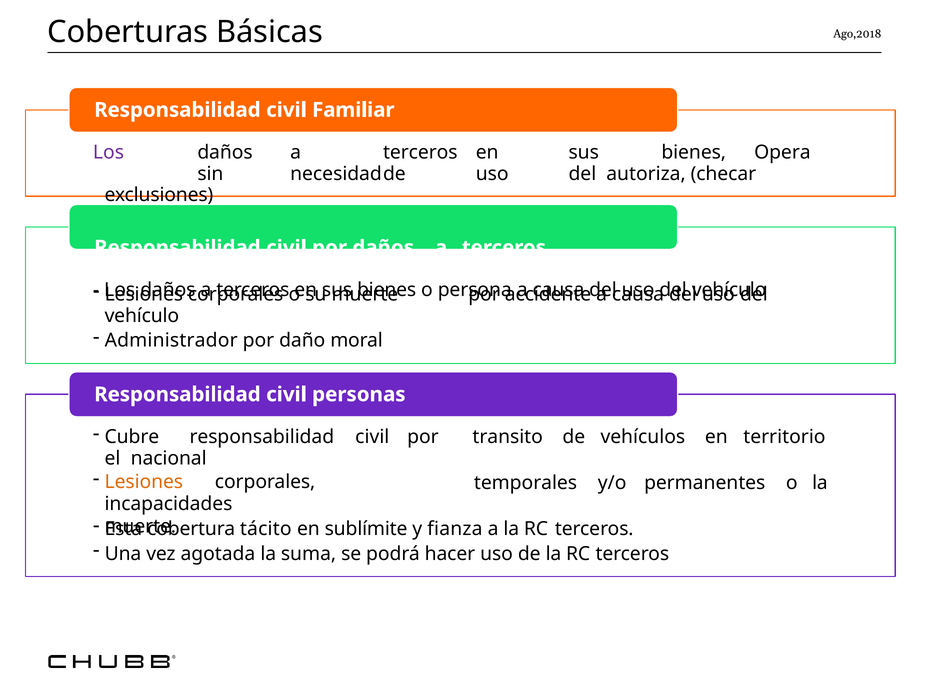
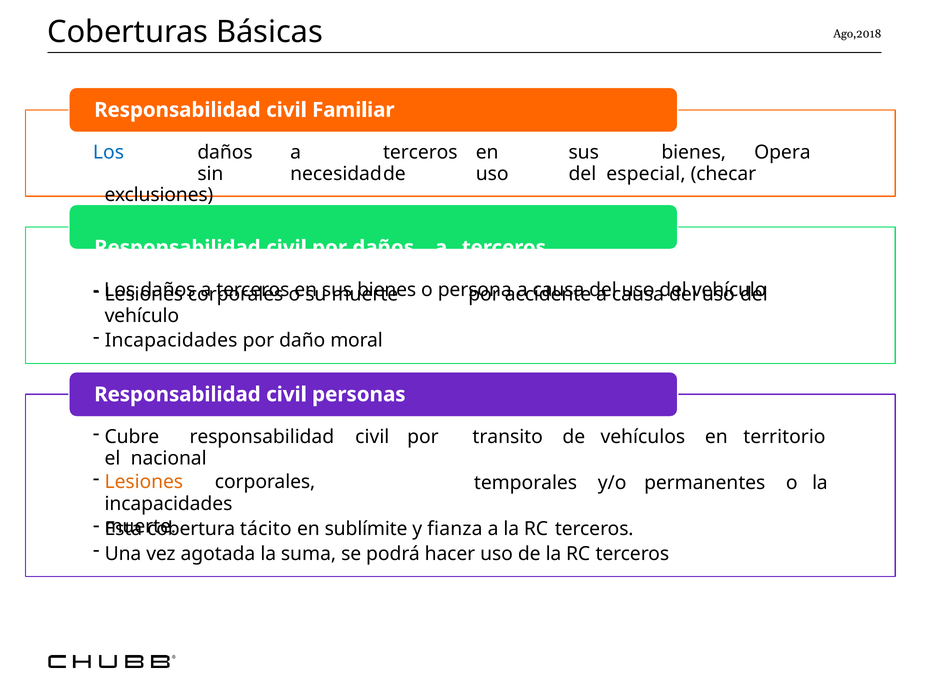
Los at (109, 153) colour: purple -> blue
autoriza: autoriza -> especial
Administrador at (171, 340): Administrador -> Incapacidades
